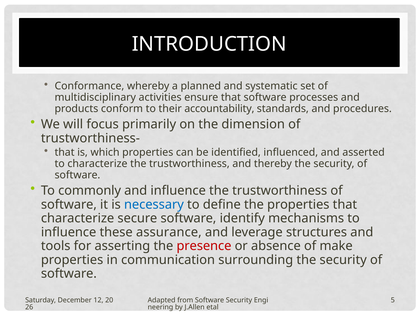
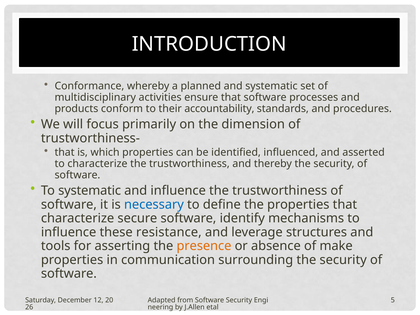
To commonly: commonly -> systematic
assurance: assurance -> resistance
presence colour: red -> orange
